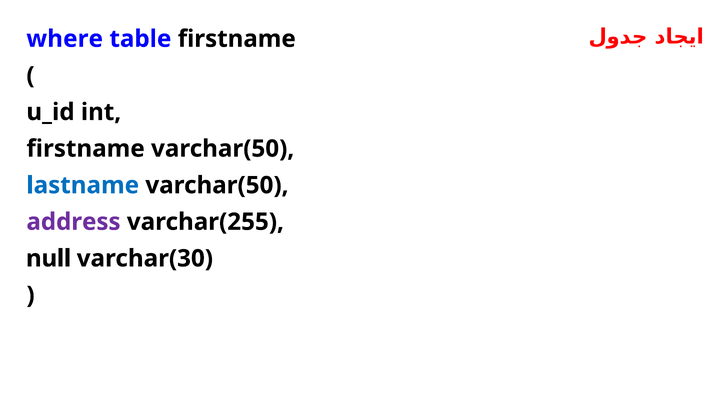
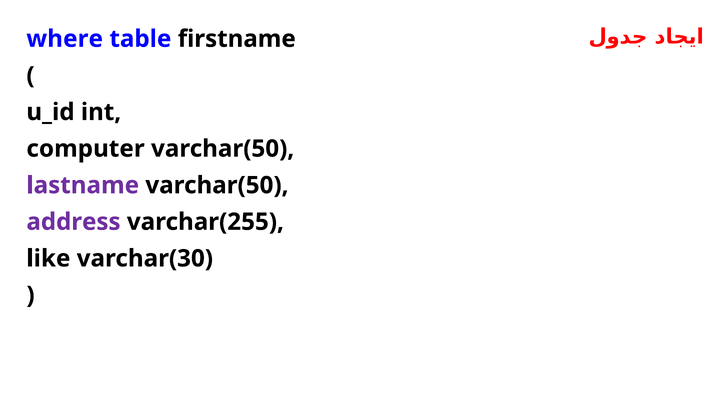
firstname at (86, 149): firstname -> computer
lastname colour: blue -> purple
null: null -> like
